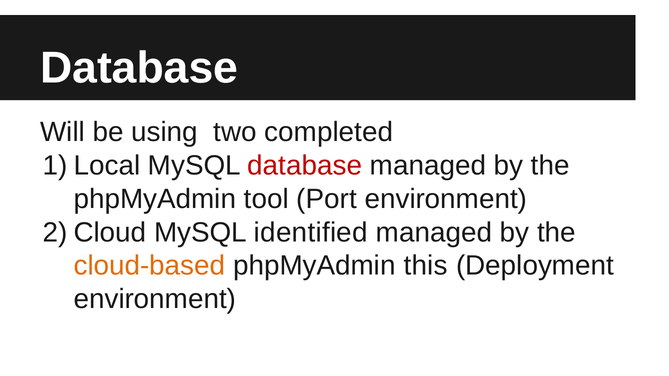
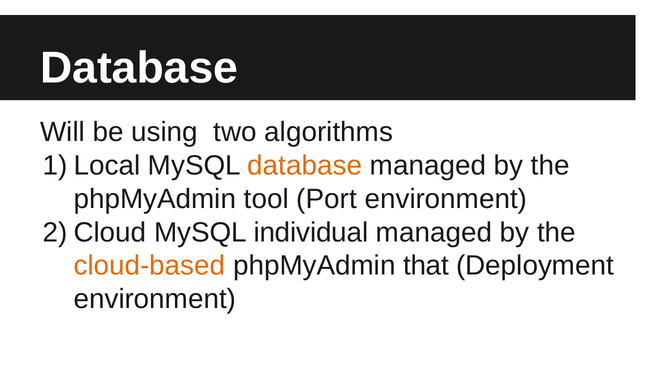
completed: completed -> algorithms
database at (305, 166) colour: red -> orange
identified: identified -> individual
this: this -> that
